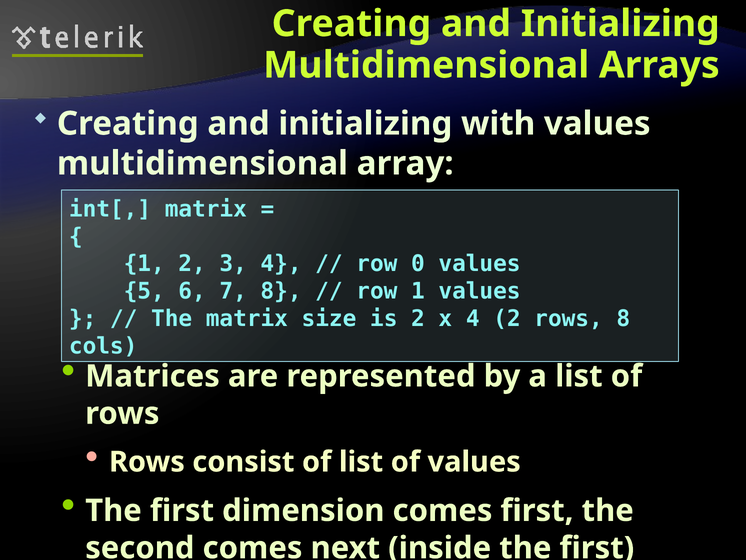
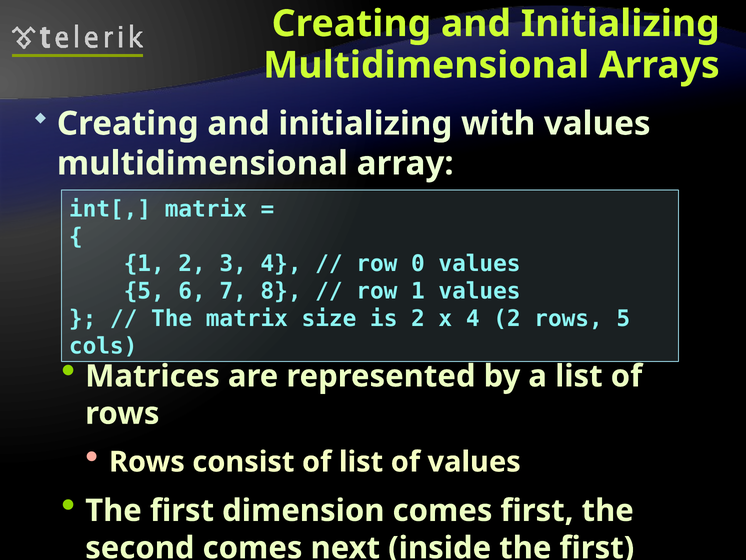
rows 8: 8 -> 5
